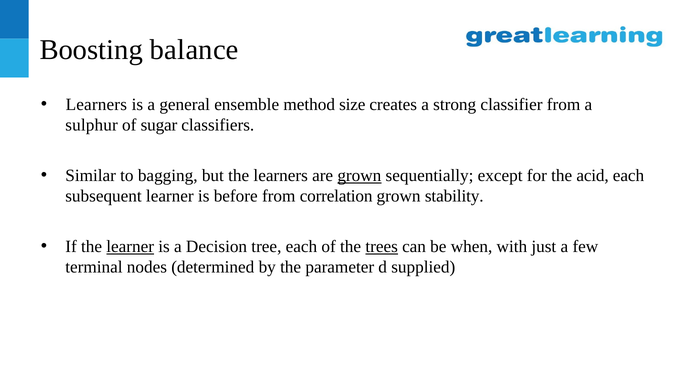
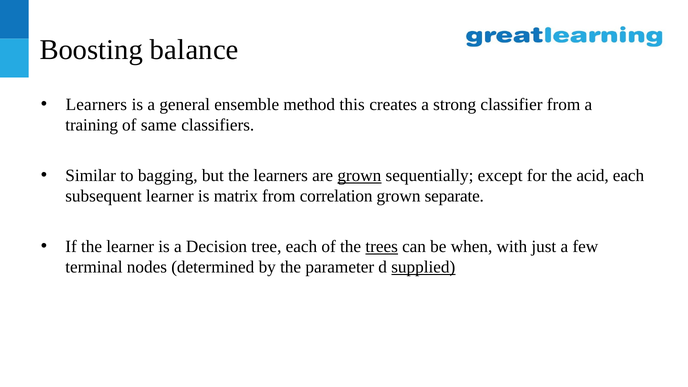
size: size -> this
sulphur: sulphur -> training
sugar: sugar -> same
before: before -> matrix
stability: stability -> separate
learner at (130, 247) underline: present -> none
supplied underline: none -> present
